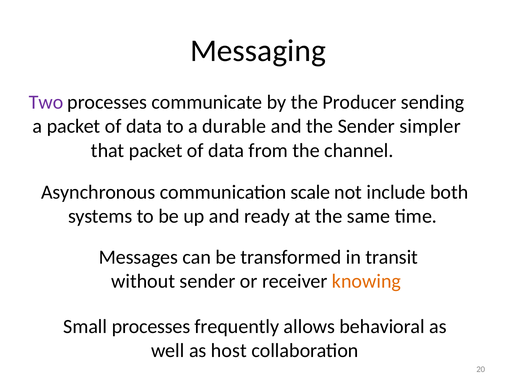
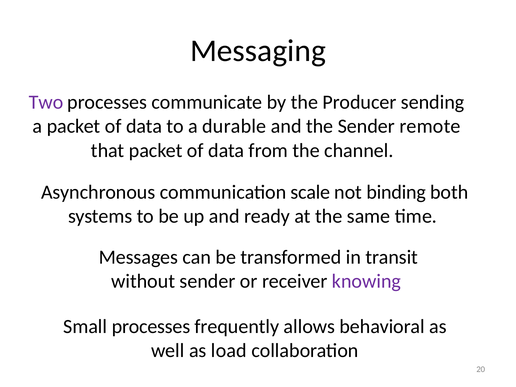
simpler: simpler -> remote
include: include -> binding
knowing colour: orange -> purple
host: host -> load
